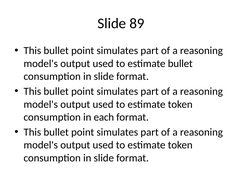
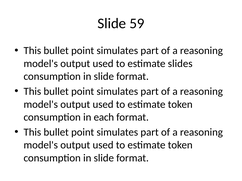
89: 89 -> 59
estimate bullet: bullet -> slides
